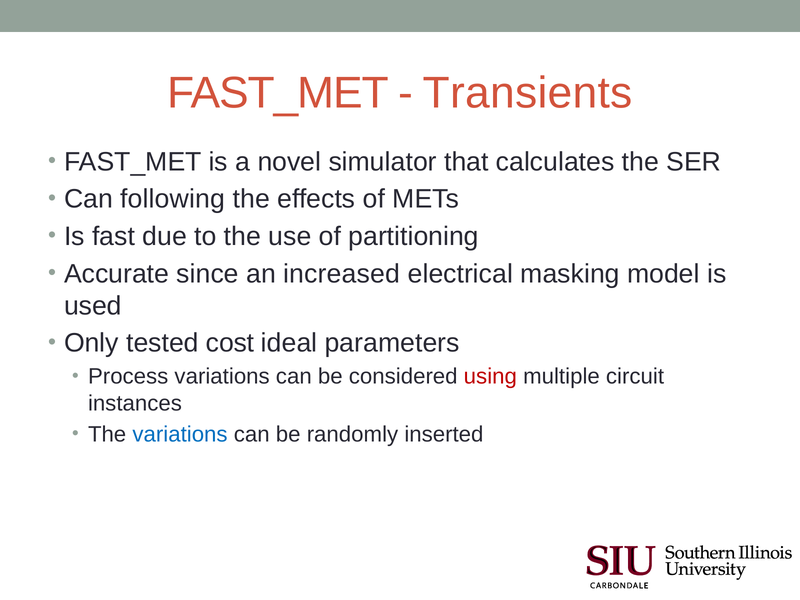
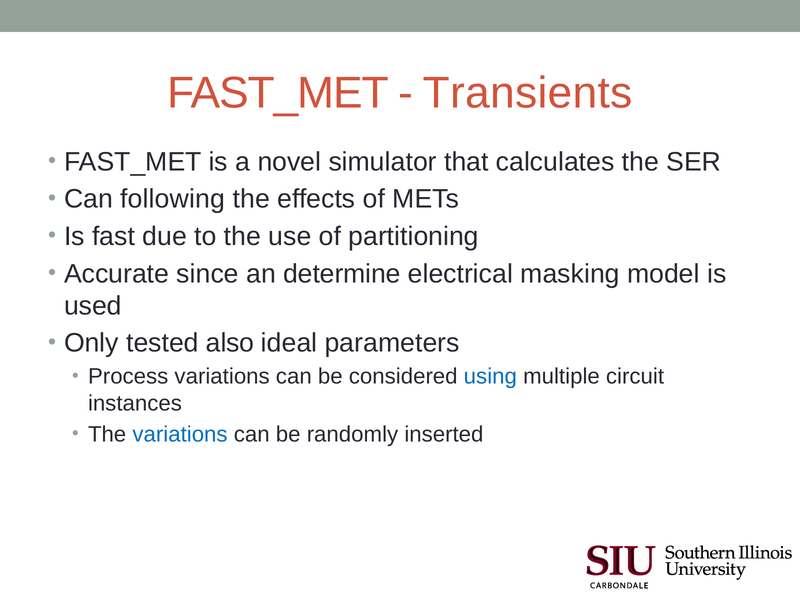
increased: increased -> determine
cost: cost -> also
using colour: red -> blue
